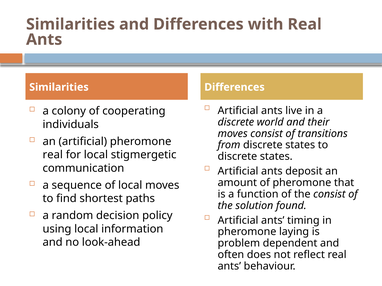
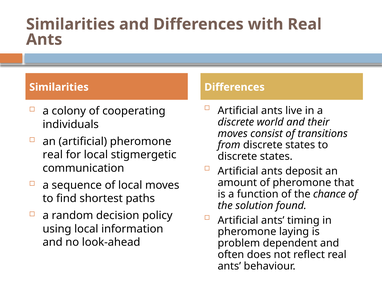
the consist: consist -> chance
